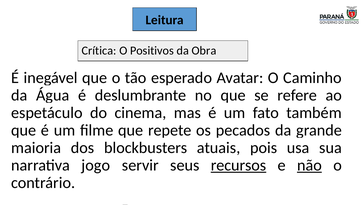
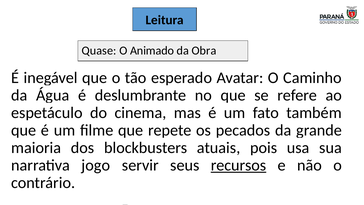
Crítica: Crítica -> Quase
Positivos: Positivos -> Animado
não underline: present -> none
